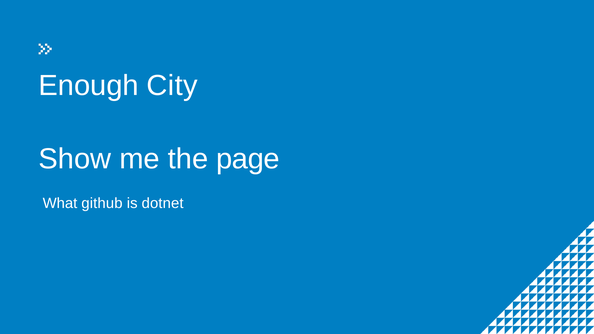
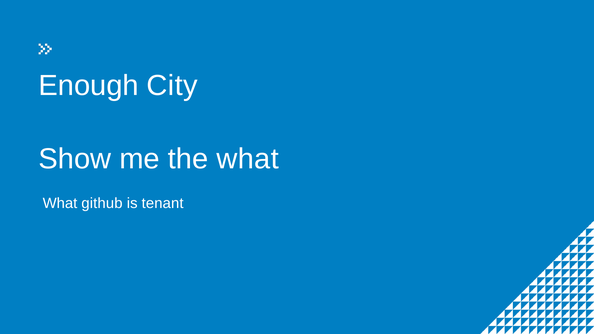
the page: page -> what
dotnet: dotnet -> tenant
